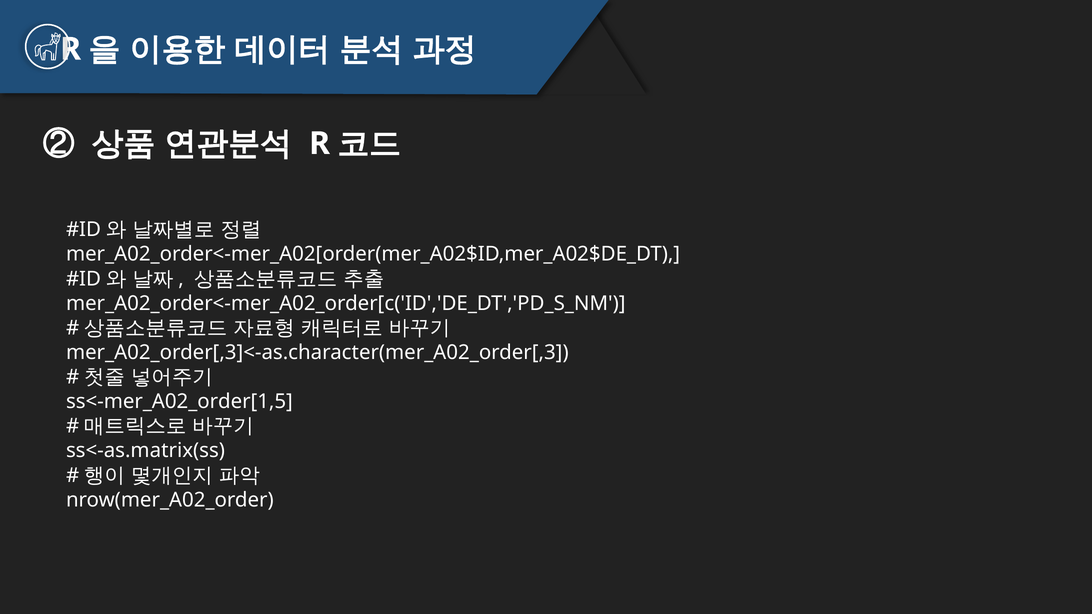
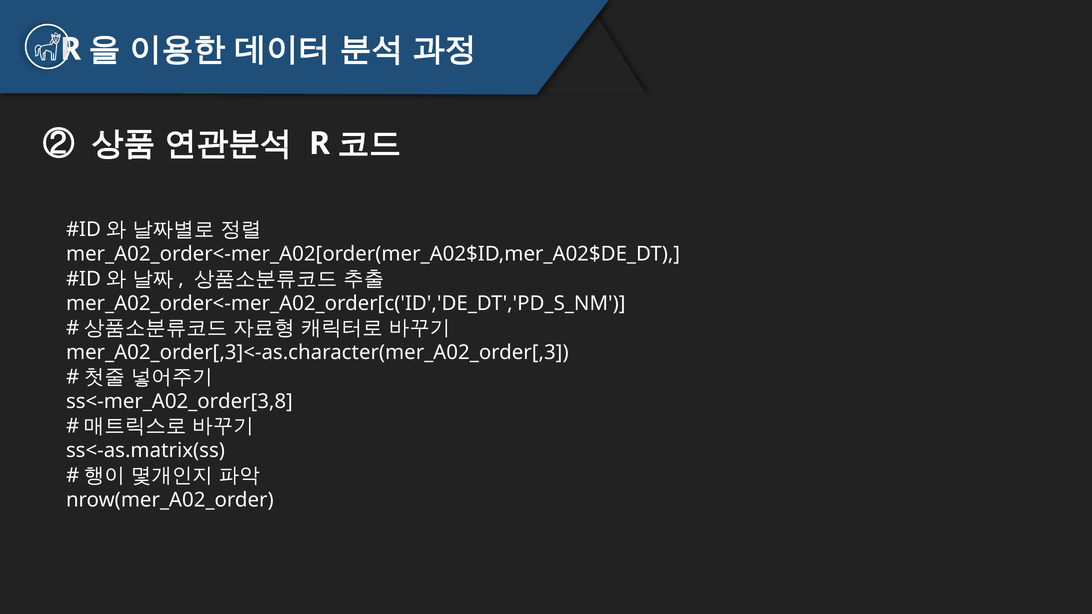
ss<-mer_A02_order[1,5: ss<-mer_A02_order[1,5 -> ss<-mer_A02_order[3,8
